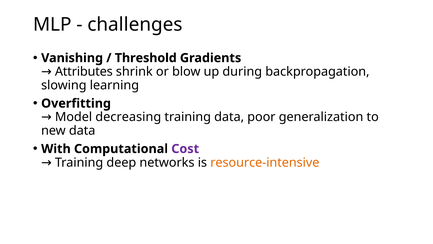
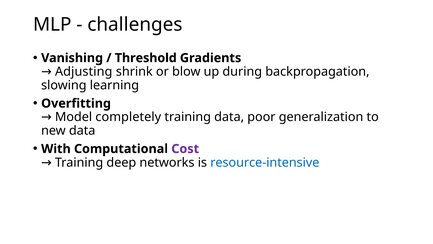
Attributes: Attributes -> Adjusting
decreasing: decreasing -> completely
resource-intensive colour: orange -> blue
